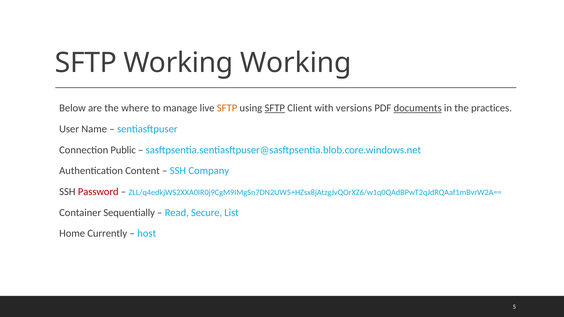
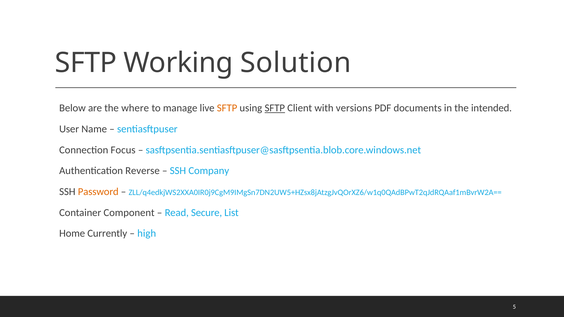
Working Working: Working -> Solution
documents underline: present -> none
practices: practices -> intended
Public: Public -> Focus
Content: Content -> Reverse
Password colour: red -> orange
Sequentially: Sequentially -> Component
host: host -> high
